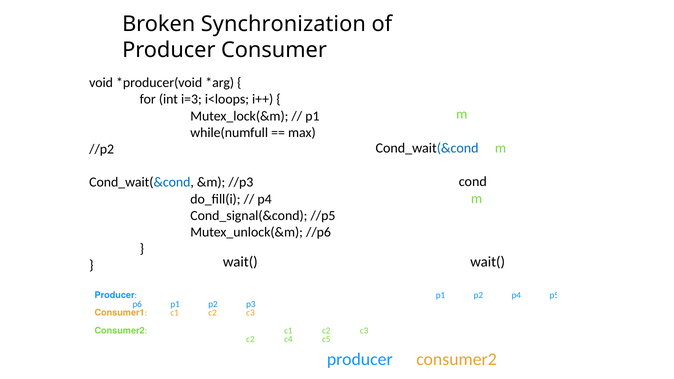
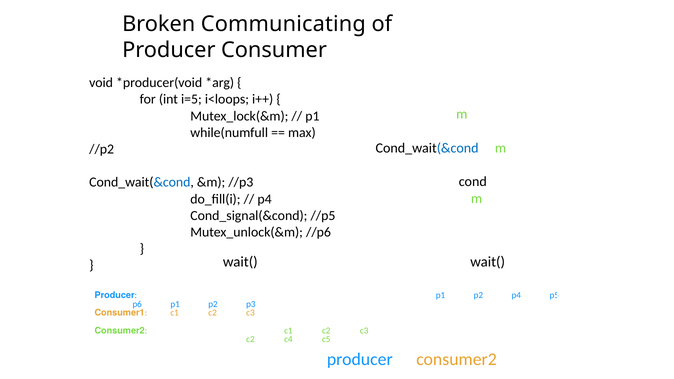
Synchronization: Synchronization -> Communicating
i=3: i=3 -> i=5
